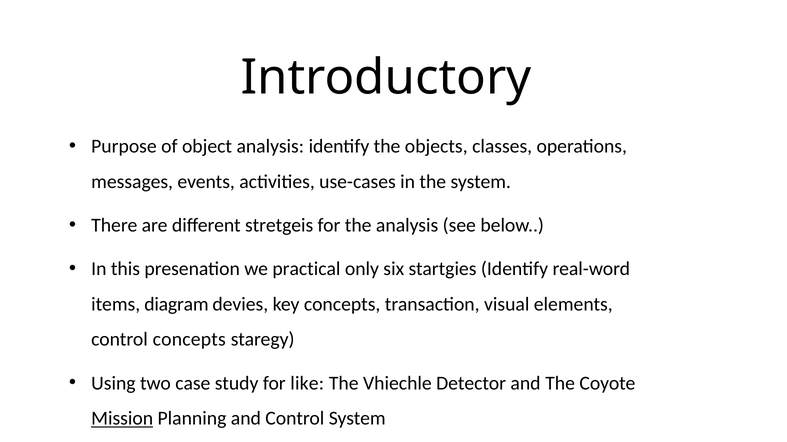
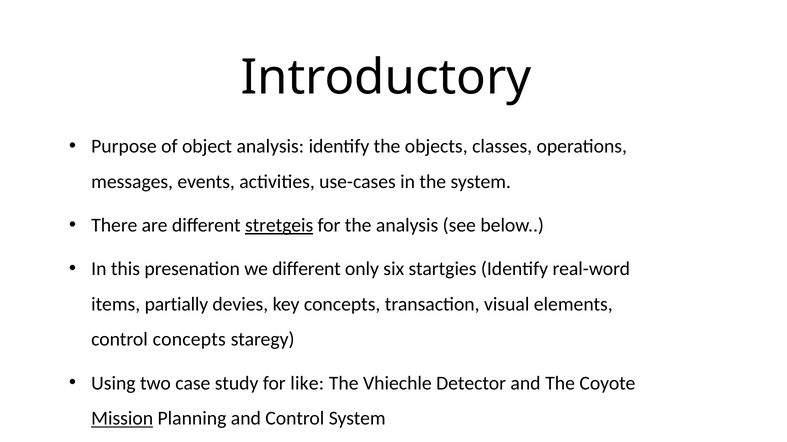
stretgeis underline: none -> present
we practical: practical -> different
diagram: diagram -> partially
